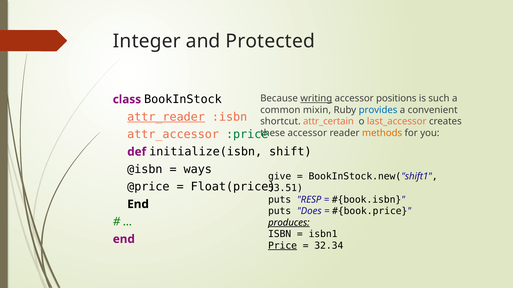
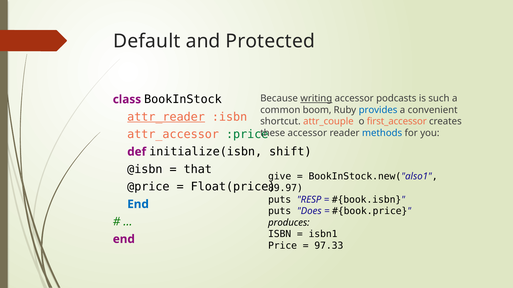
Integer: Integer -> Default
positions: positions -> podcasts
mixin: mixin -> boom
attr_certain: attr_certain -> attr_couple
last_accessor: last_accessor -> first_accessor
methods colour: orange -> blue
ways: ways -> that
shift1: shift1 -> also1
53.51: 53.51 -> 89.97
End at (138, 205) colour: black -> blue
produces underline: present -> none
Price underline: present -> none
32.34: 32.34 -> 97.33
